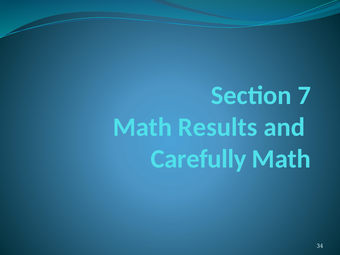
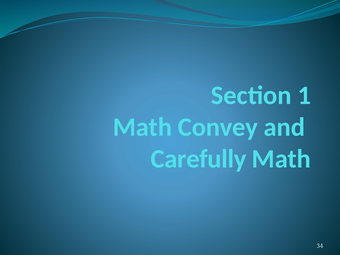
7: 7 -> 1
Results: Results -> Convey
